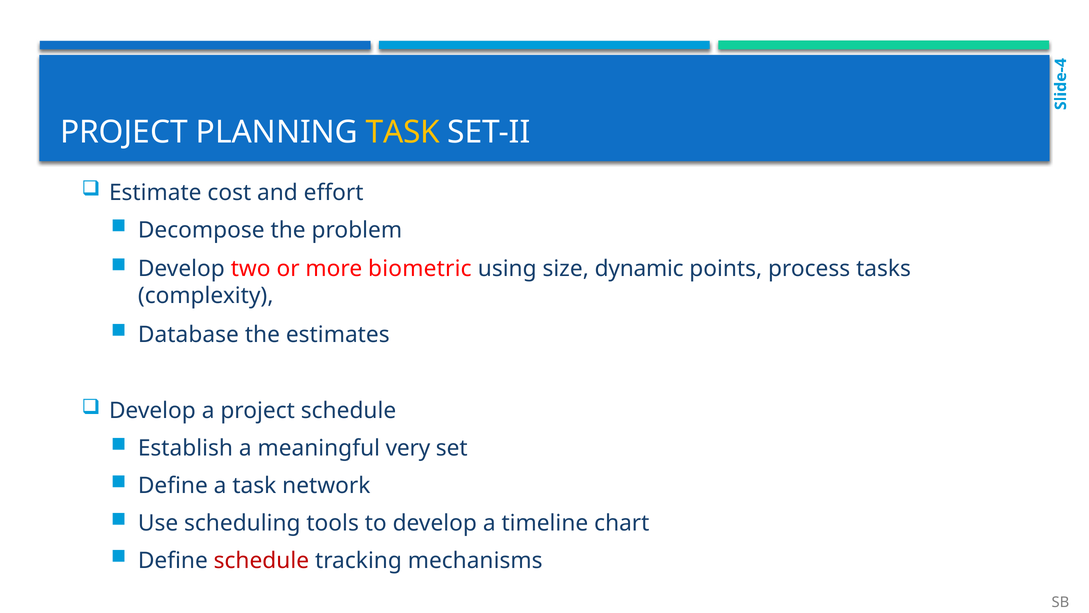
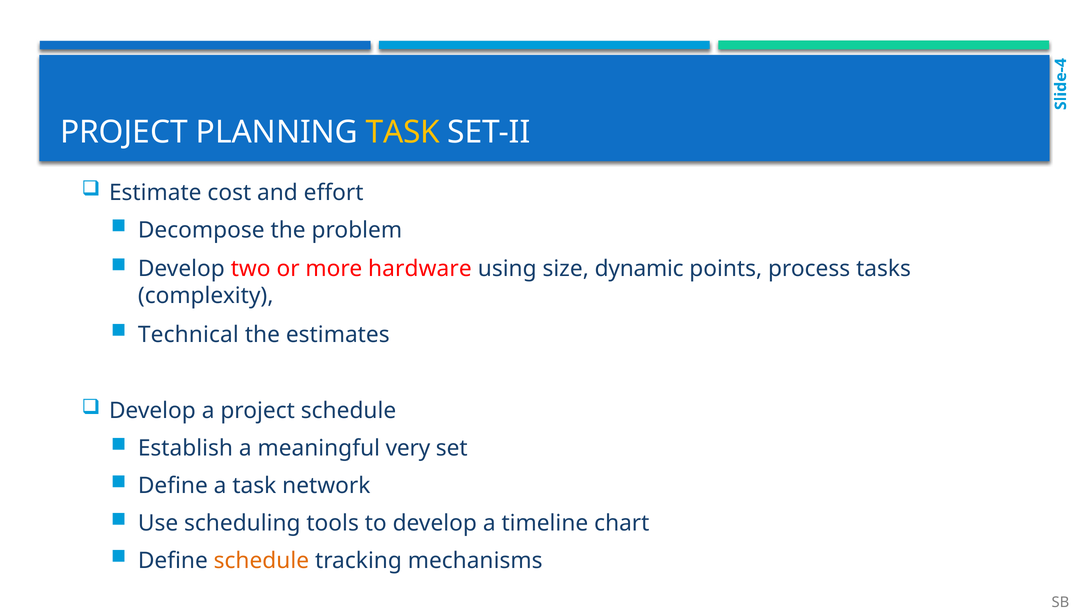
biometric: biometric -> hardware
Database: Database -> Technical
schedule at (261, 560) colour: red -> orange
